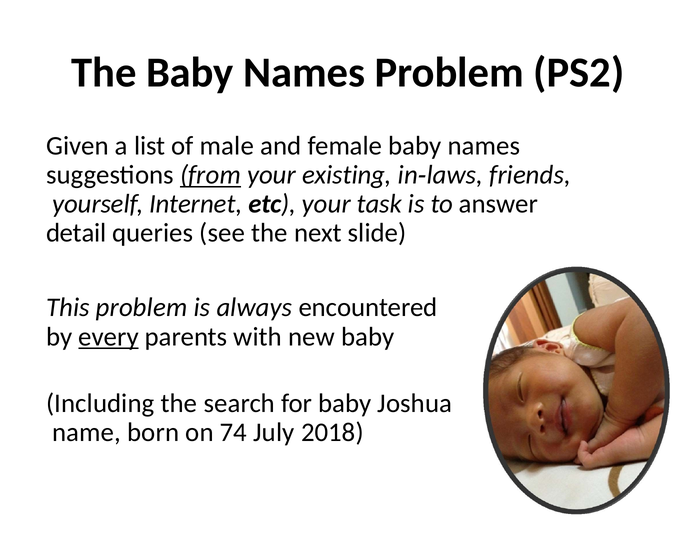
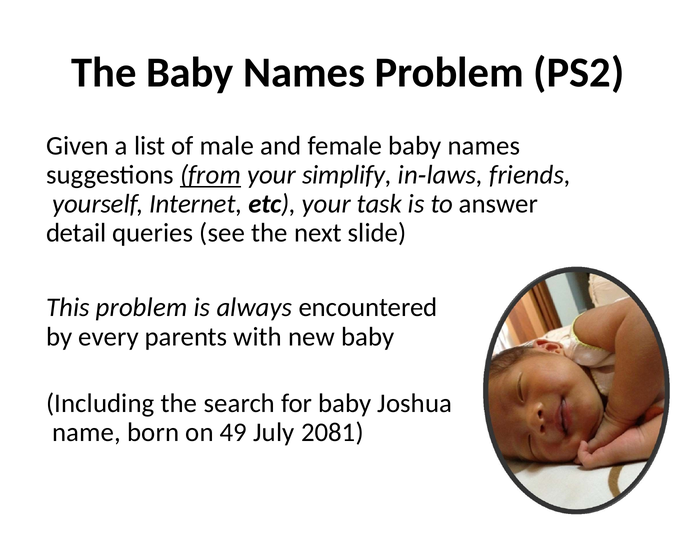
existing: existing -> simplify
every underline: present -> none
74: 74 -> 49
2018: 2018 -> 2081
